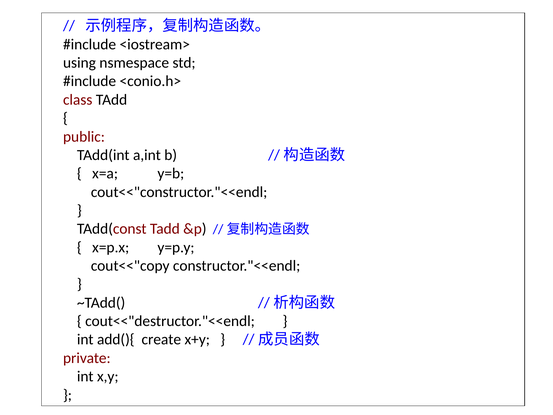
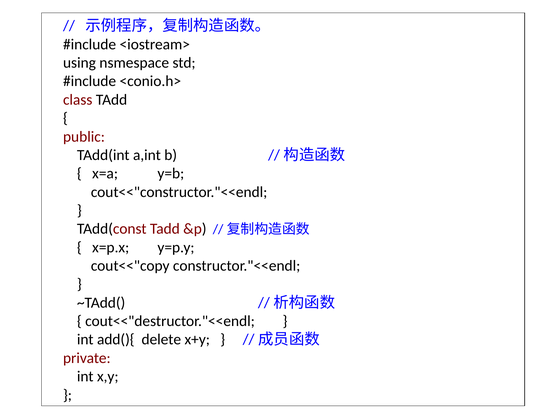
create: create -> delete
